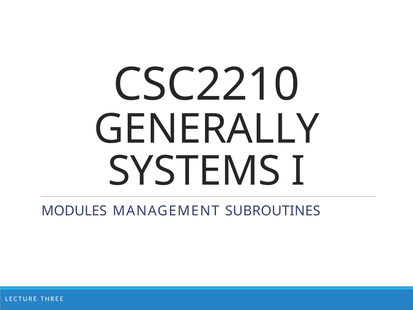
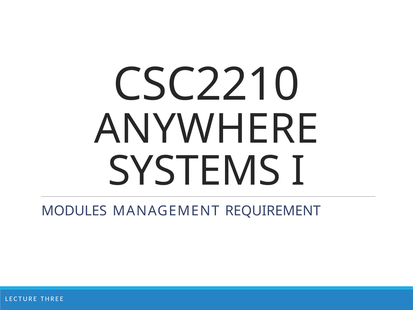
GENERALLY: GENERALLY -> ANYWHERE
SUBROUTINES: SUBROUTINES -> REQUIREMENT
